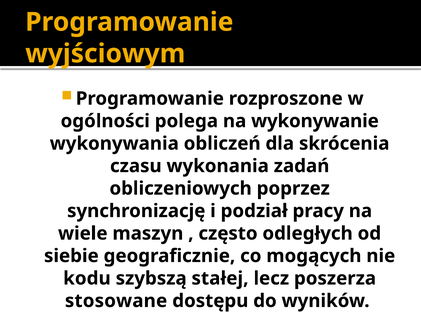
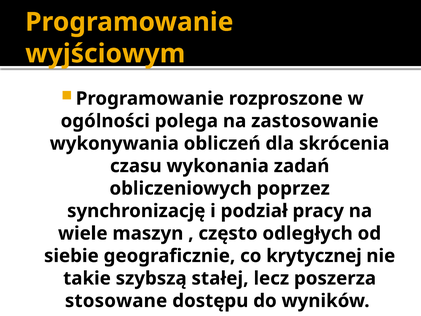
wykonywanie: wykonywanie -> zastosowanie
mogących: mogących -> krytycznej
kodu: kodu -> takie
